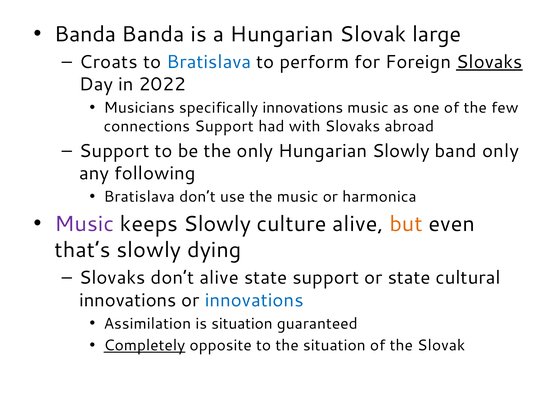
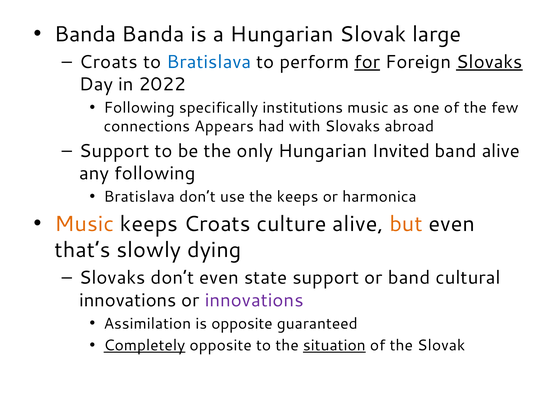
for underline: none -> present
Musicians at (139, 108): Musicians -> Following
specifically innovations: innovations -> institutions
connections Support: Support -> Appears
Hungarian Slowly: Slowly -> Invited
band only: only -> alive
the music: music -> keeps
Music at (84, 224) colour: purple -> orange
keeps Slowly: Slowly -> Croats
don’t alive: alive -> even
or state: state -> band
innovations at (254, 300) colour: blue -> purple
is situation: situation -> opposite
situation at (334, 345) underline: none -> present
